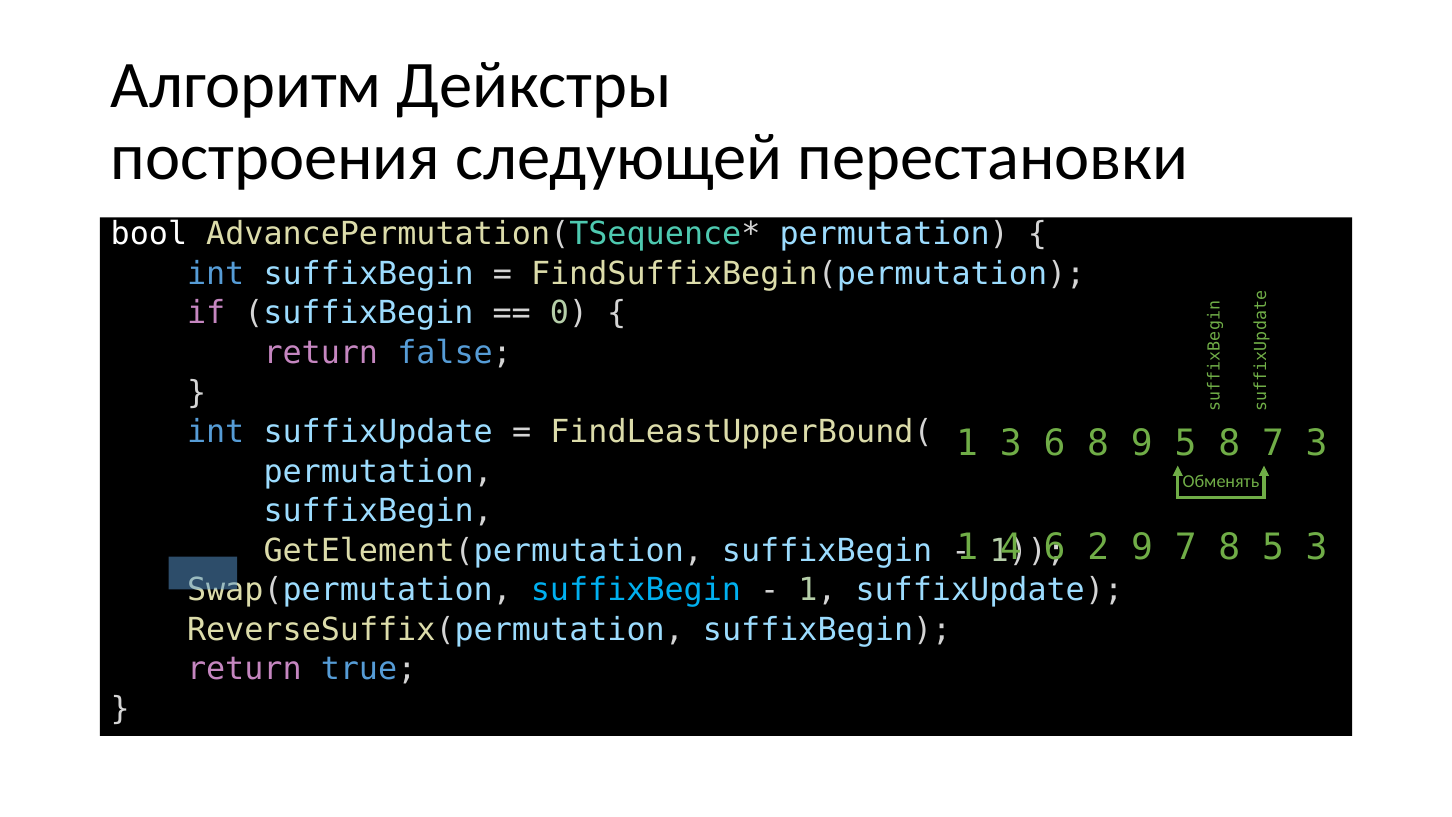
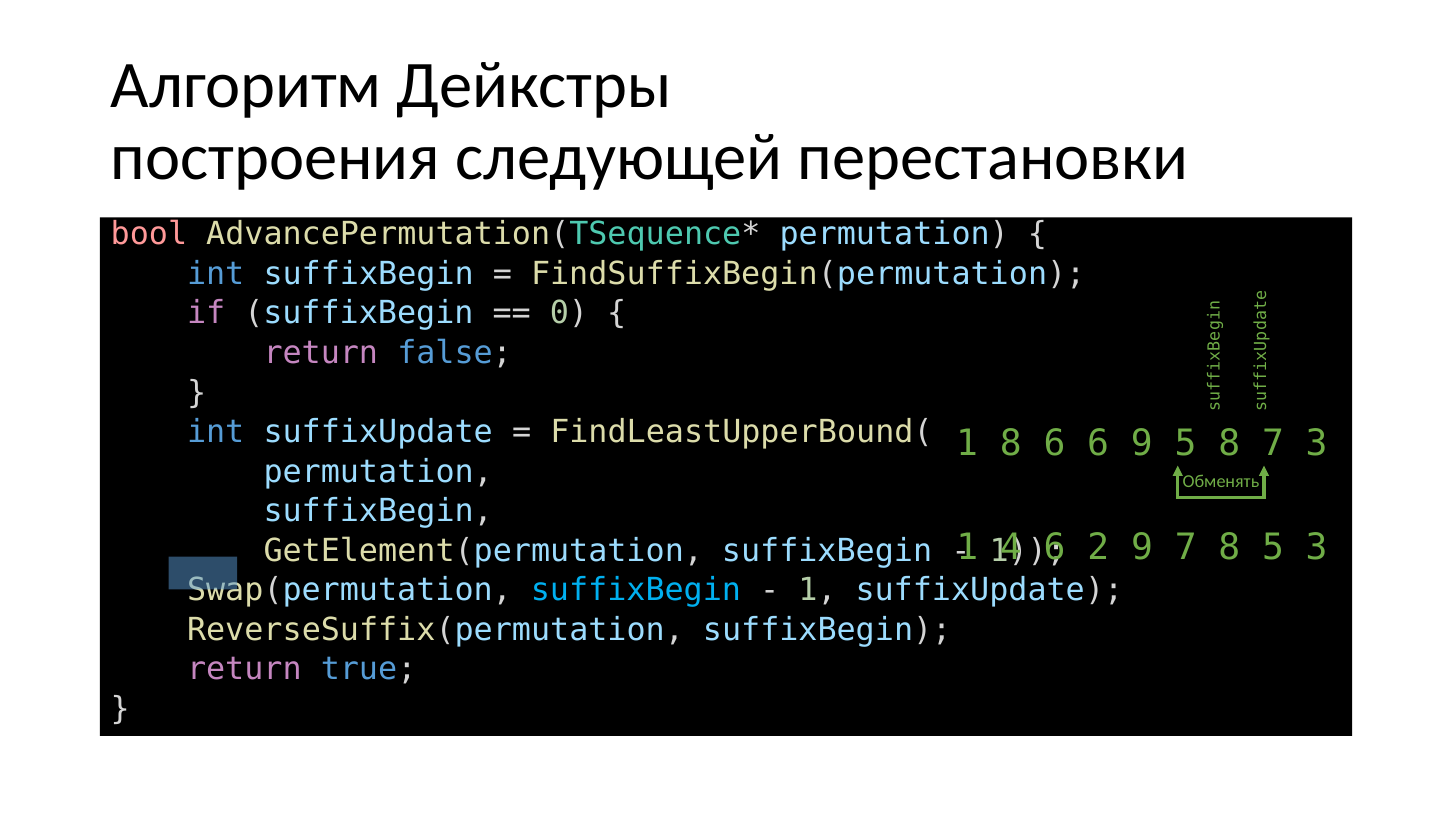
bool colour: white -> pink
1 3: 3 -> 8
6 8: 8 -> 6
